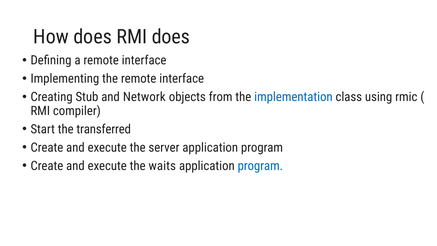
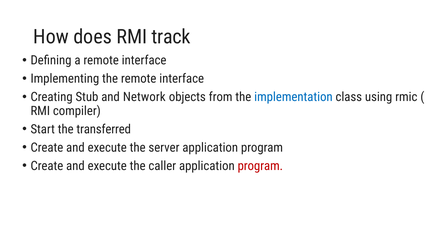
RMI does: does -> track
waits: waits -> caller
program at (260, 166) colour: blue -> red
